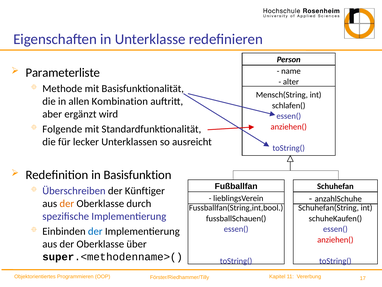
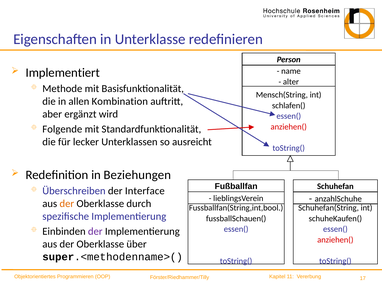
Parameterliste: Parameterliste -> Implementiert
Basisfunktion: Basisfunktion -> Beziehungen
Künftiger: Künftiger -> Interface
der at (95, 231) colour: blue -> purple
